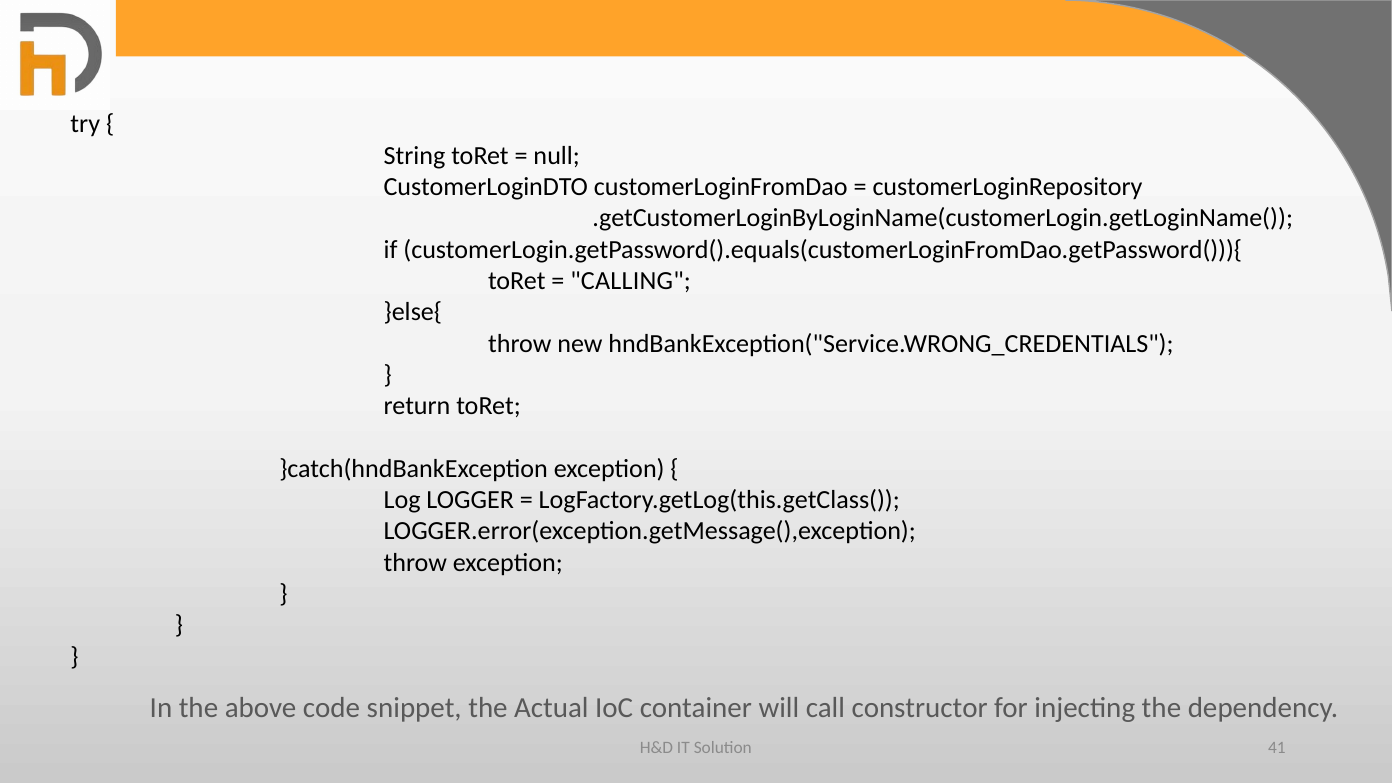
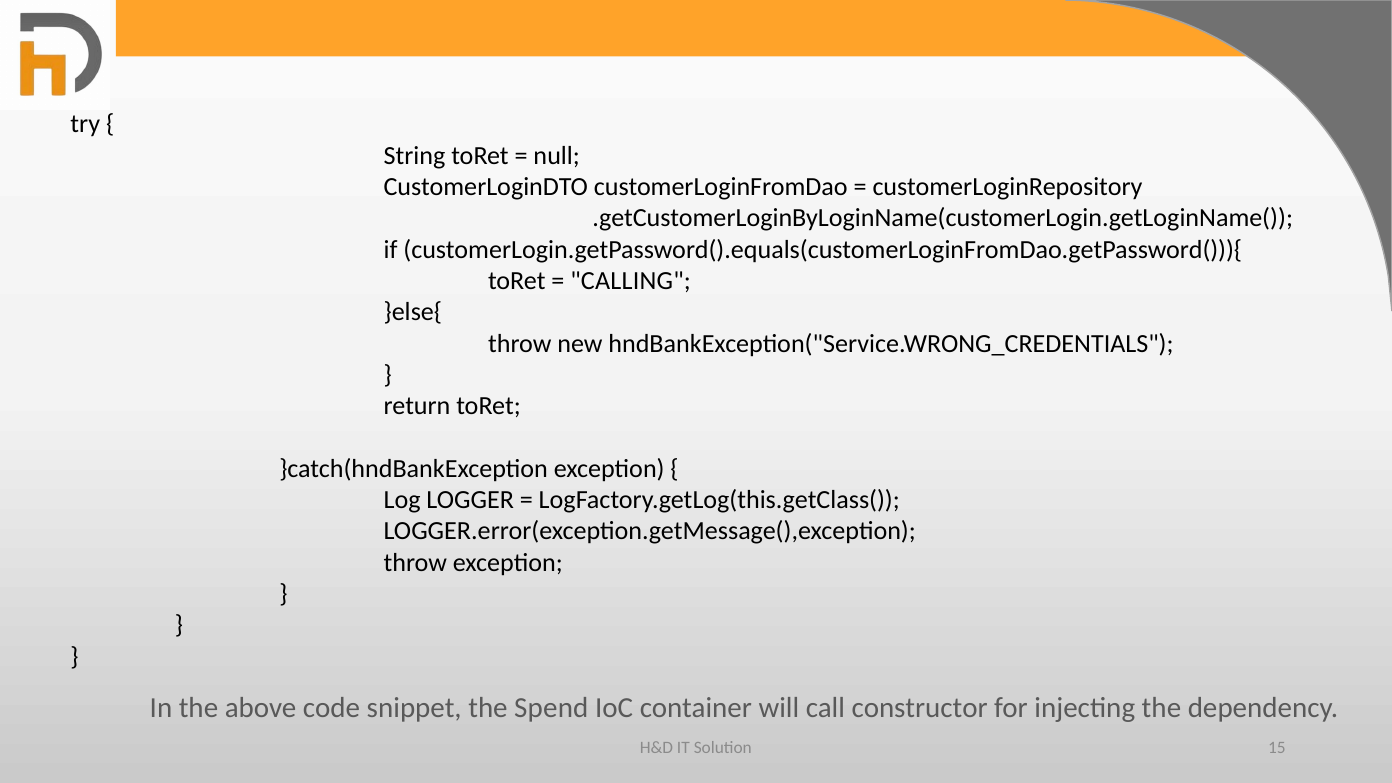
Actual: Actual -> Spend
41: 41 -> 15
